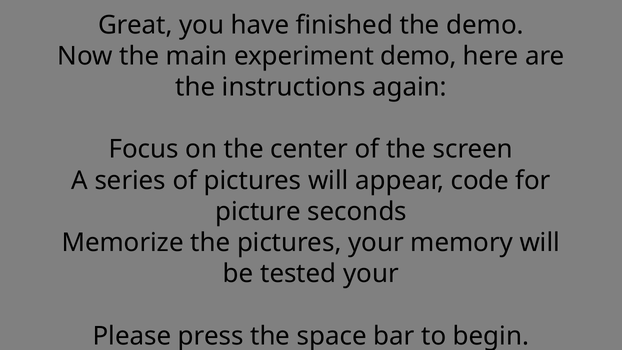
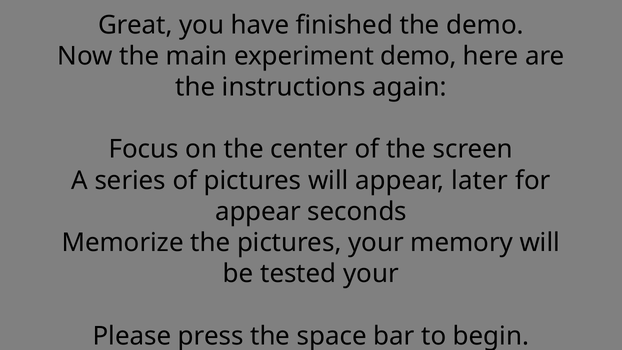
code: code -> later
picture at (258, 212): picture -> appear
